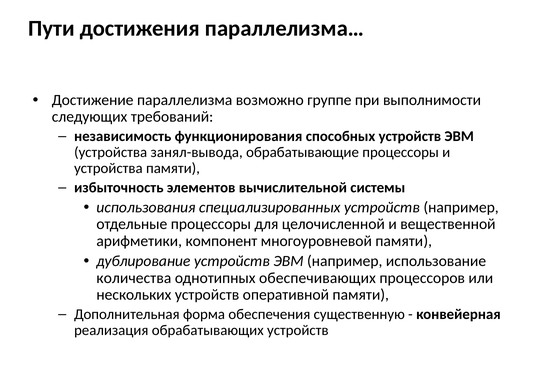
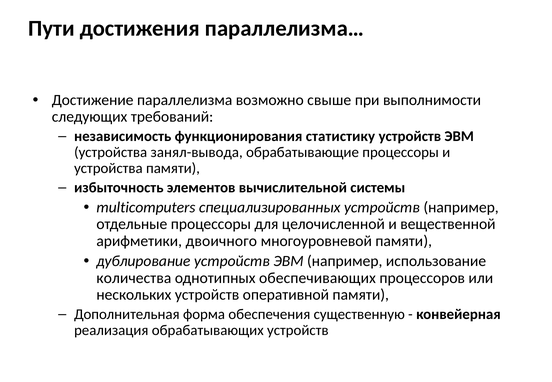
группе: группе -> свыше
способных: способных -> статистику
использования: использования -> multicomputers
компонент: компонент -> двоичного
